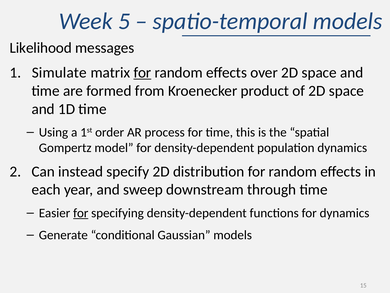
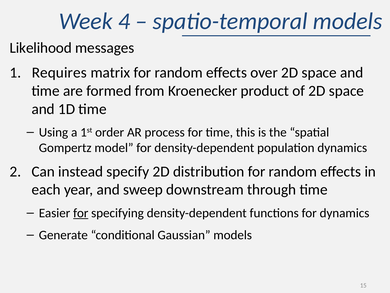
5: 5 -> 4
Simulate: Simulate -> Requires
for at (142, 73) underline: present -> none
